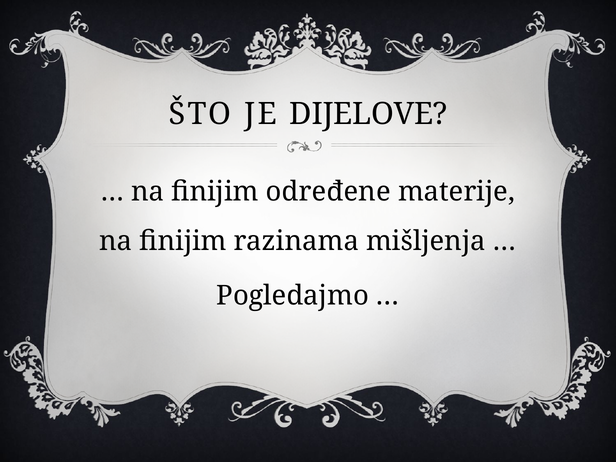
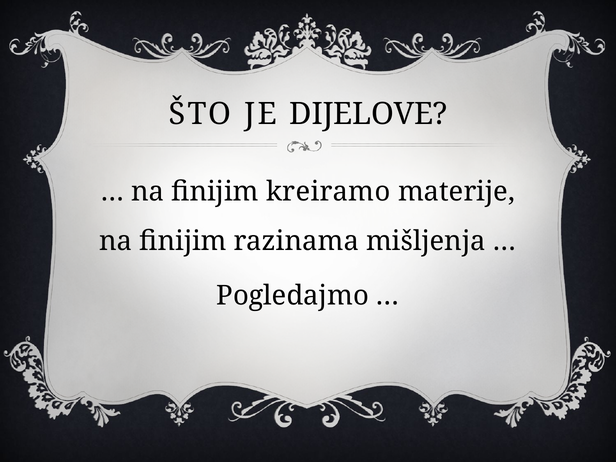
određene: određene -> kreiramo
